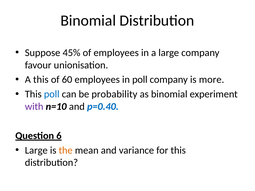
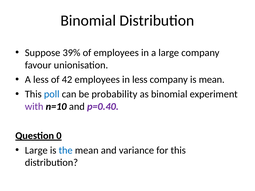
45%: 45% -> 39%
A this: this -> less
60: 60 -> 42
in poll: poll -> less
is more: more -> mean
p=0.40 colour: blue -> purple
6: 6 -> 0
the colour: orange -> blue
